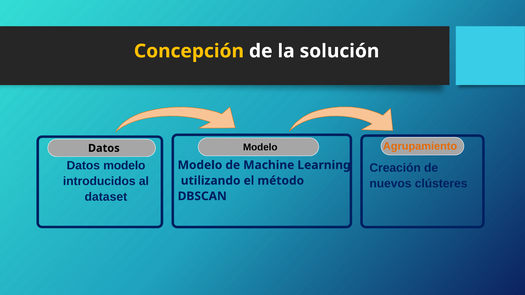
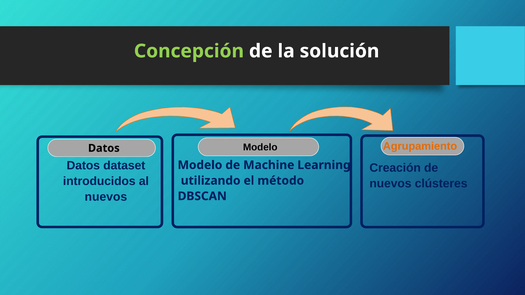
Concepción colour: yellow -> light green
Datos modelo: modelo -> dataset
dataset at (106, 197): dataset -> nuevos
